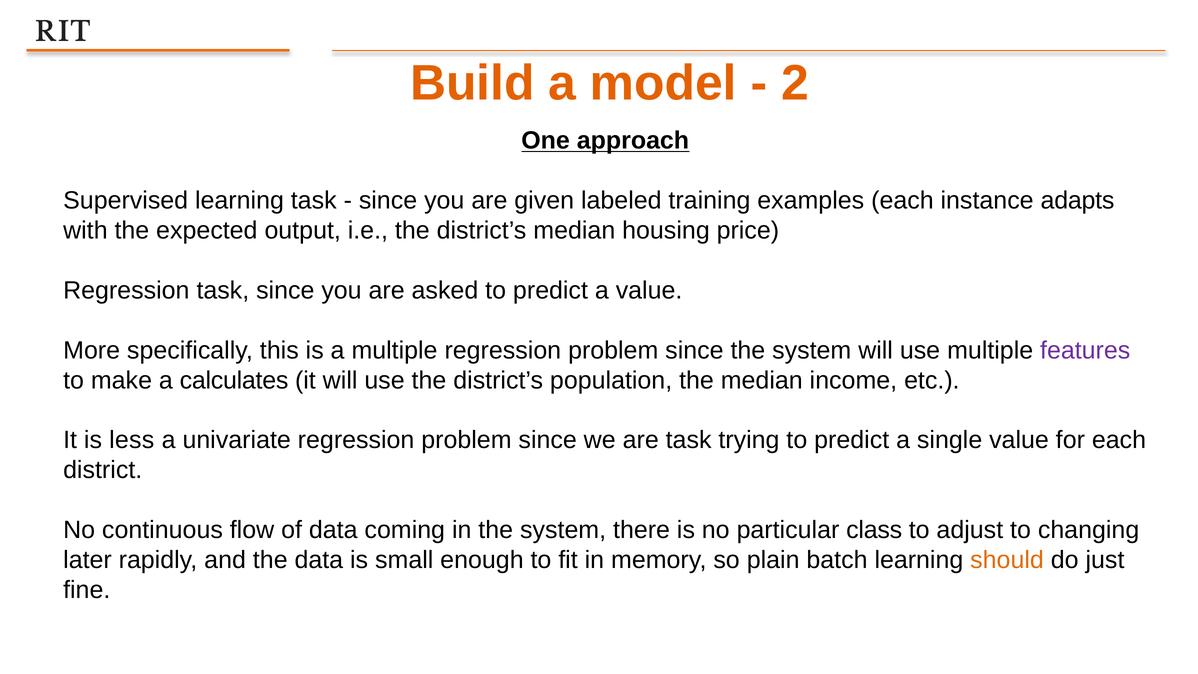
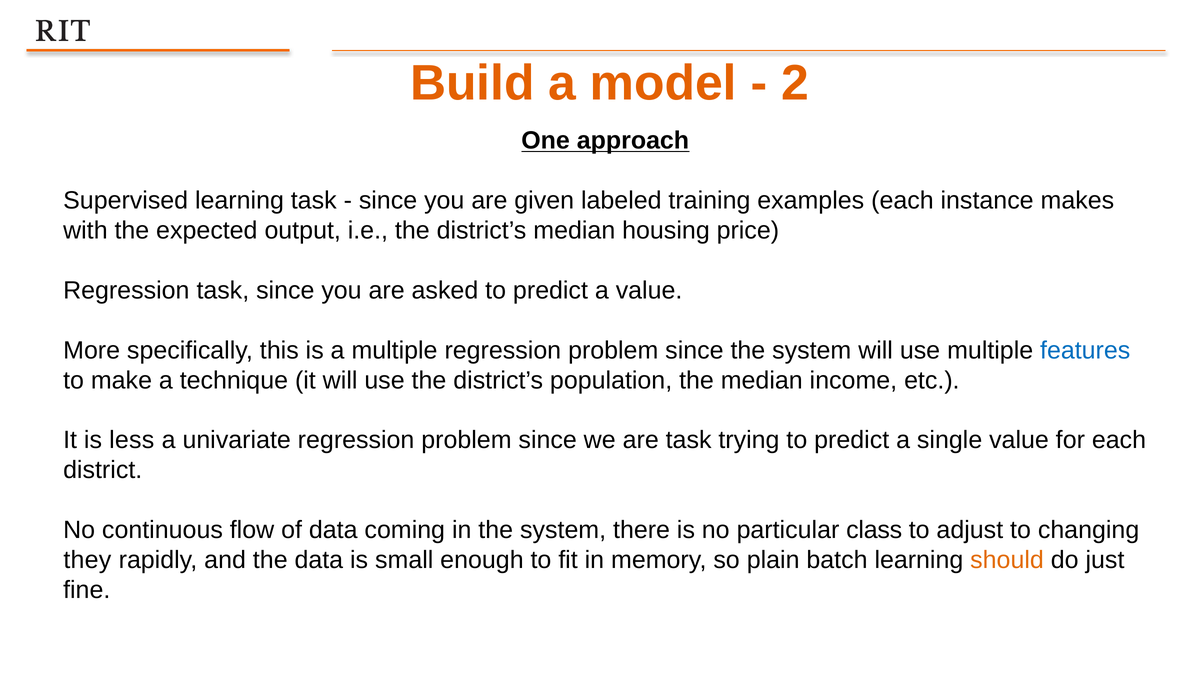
adapts: adapts -> makes
features colour: purple -> blue
calculates: calculates -> technique
later: later -> they
